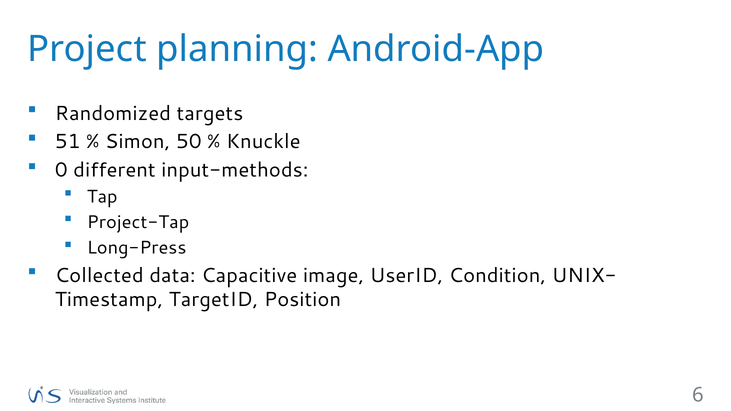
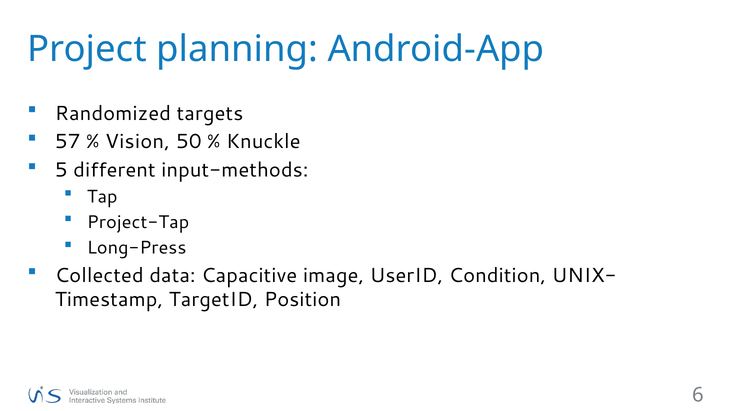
51: 51 -> 57
Simon: Simon -> Vision
0: 0 -> 5
